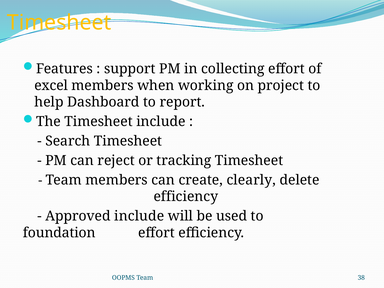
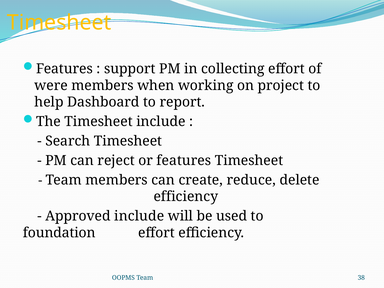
excel: excel -> were
or tracking: tracking -> features
clearly: clearly -> reduce
